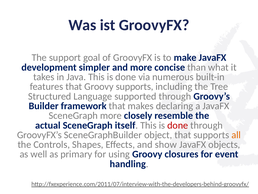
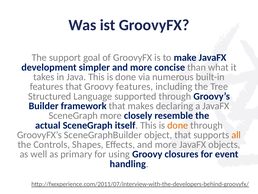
Groovy supports: supports -> features
done at (178, 125) colour: red -> orange
Effects and show: show -> more
